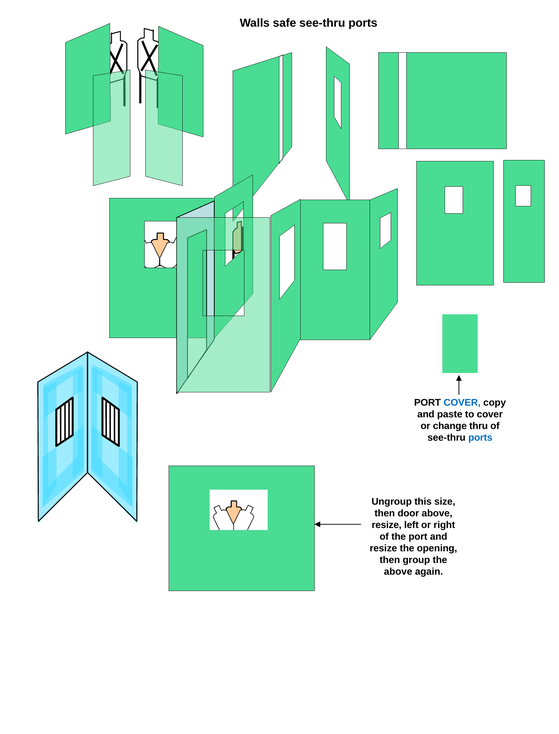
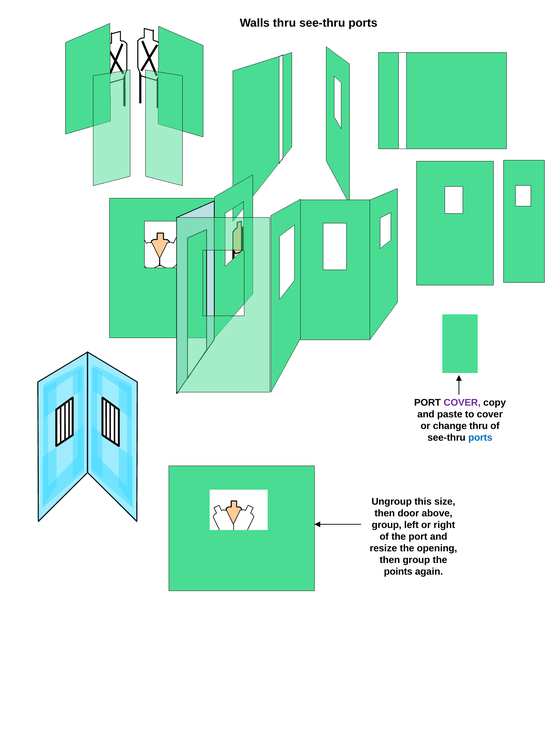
Walls safe: safe -> thru
COVER at (462, 402) colour: blue -> purple
resize at (387, 525): resize -> group
above at (398, 571): above -> points
